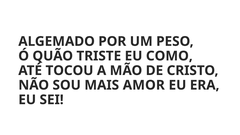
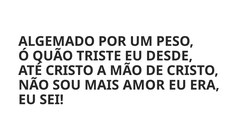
COMO: COMO -> DESDE
ATÉ TOCOU: TOCOU -> CRISTO
